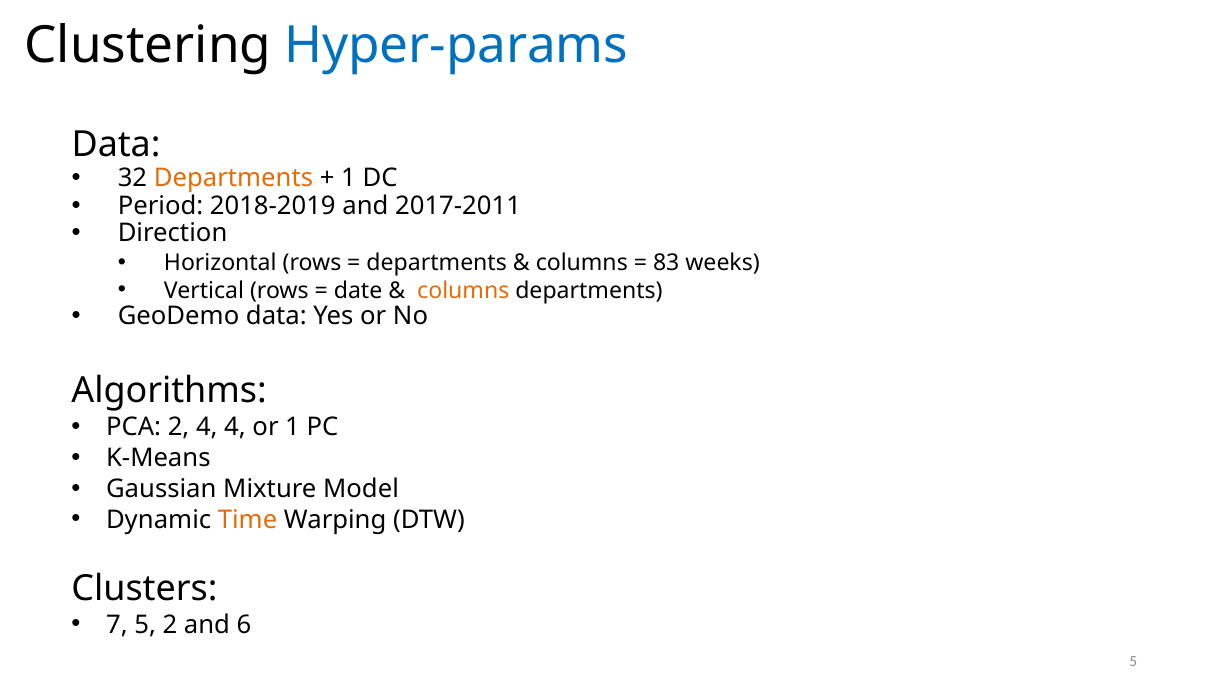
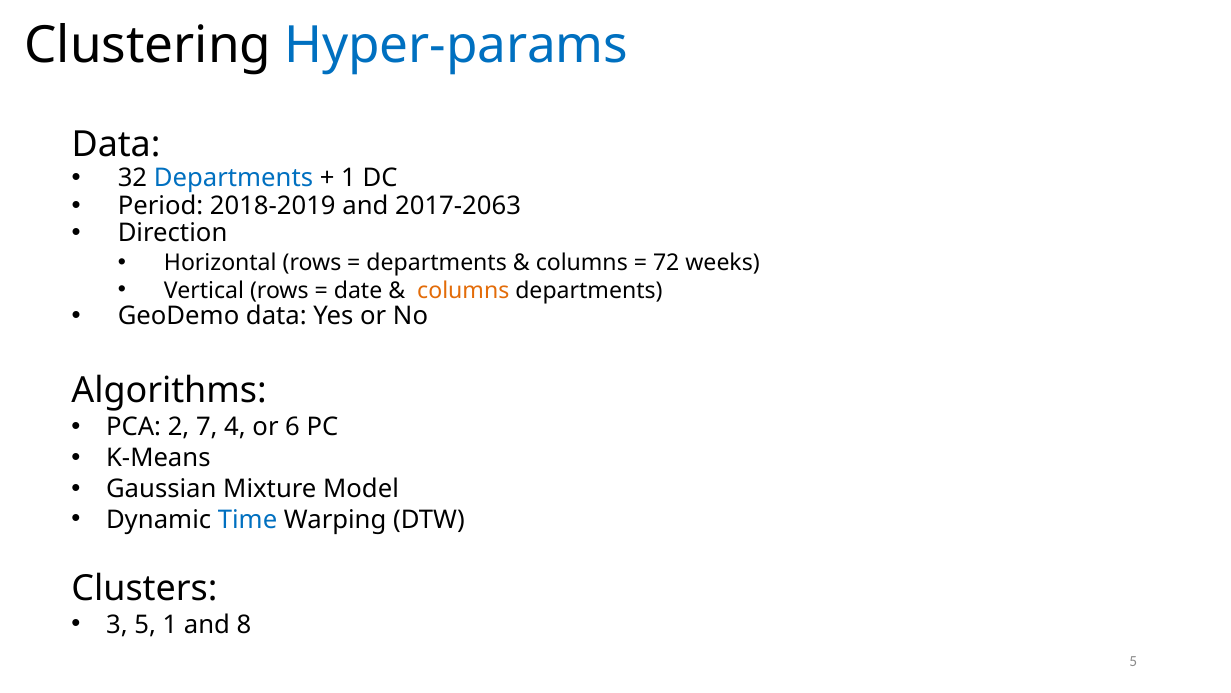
Departments at (233, 178) colour: orange -> blue
2017-2011: 2017-2011 -> 2017-2063
83: 83 -> 72
2 4: 4 -> 7
or 1: 1 -> 6
Time colour: orange -> blue
7: 7 -> 3
5 2: 2 -> 1
6: 6 -> 8
